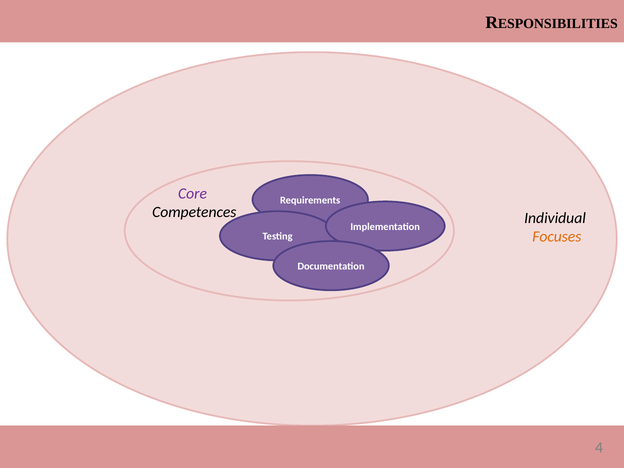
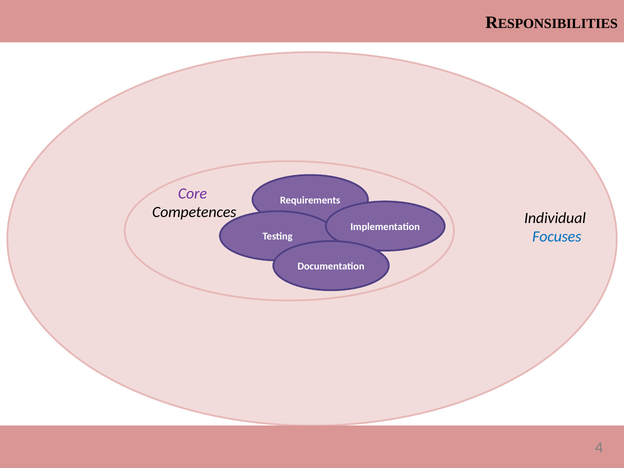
Focuses colour: orange -> blue
